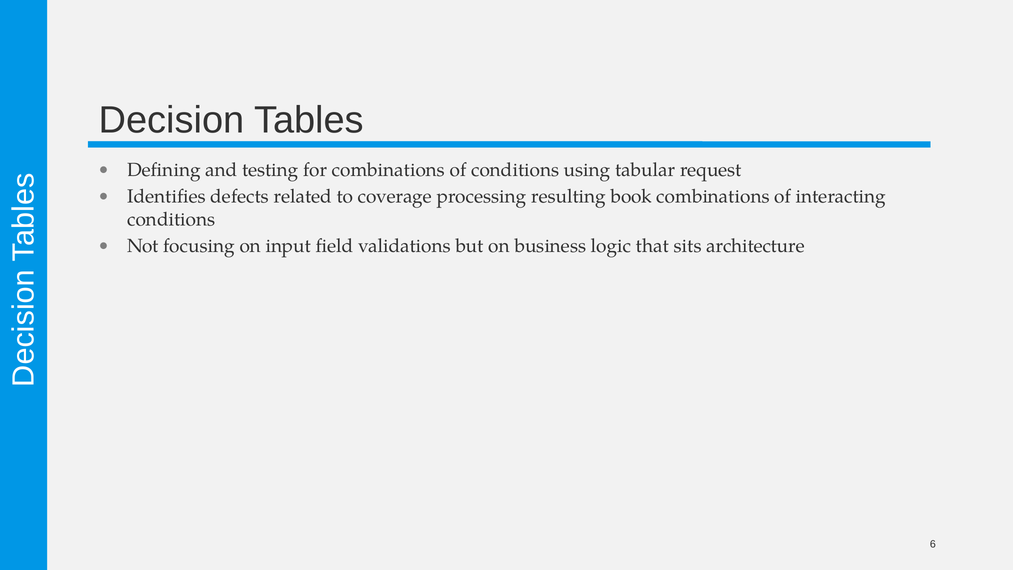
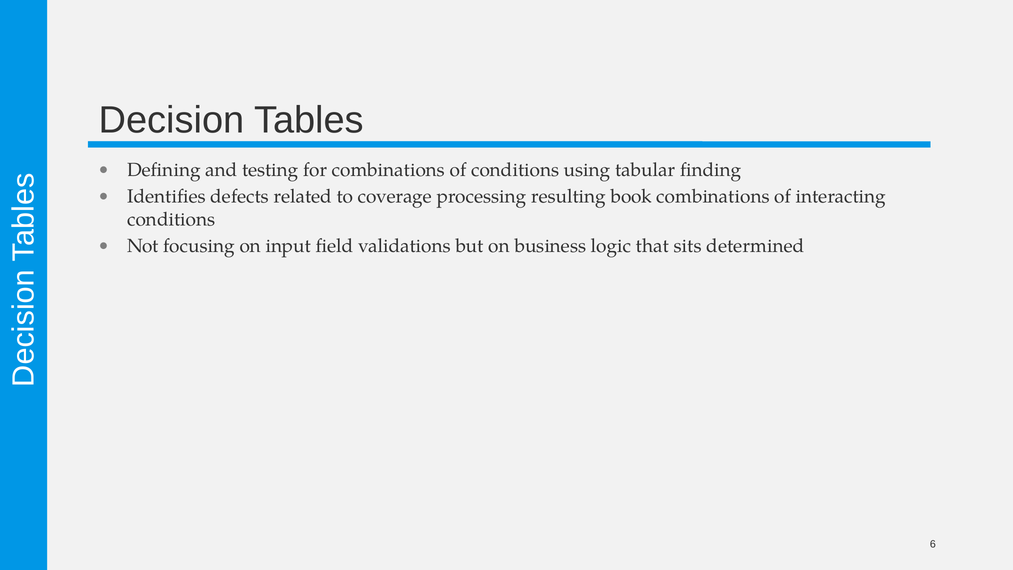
request: request -> finding
architecture: architecture -> determined
